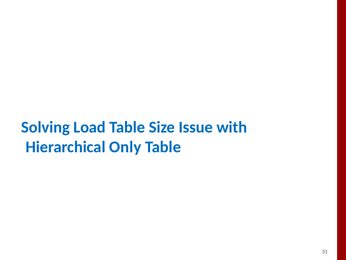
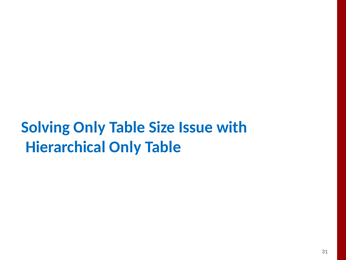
Solving Load: Load -> Only
